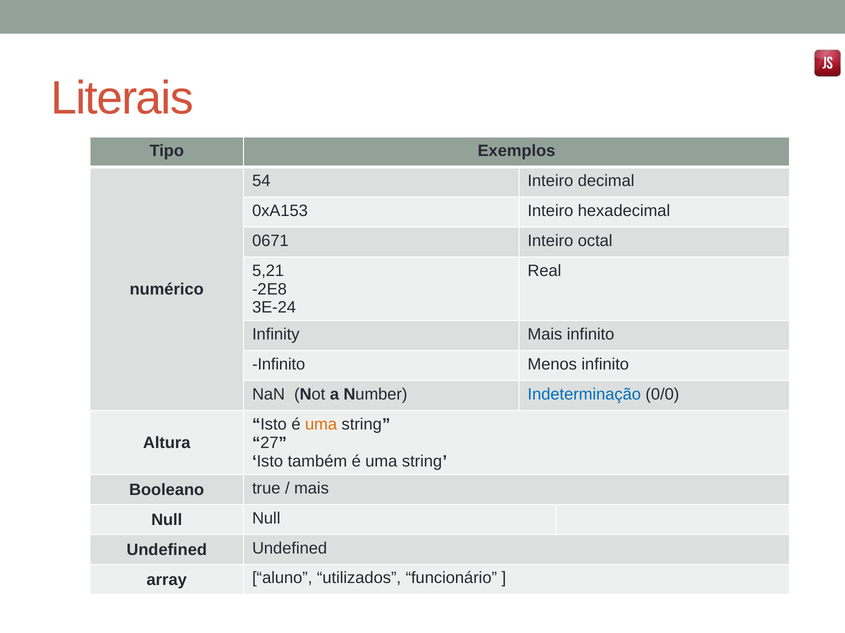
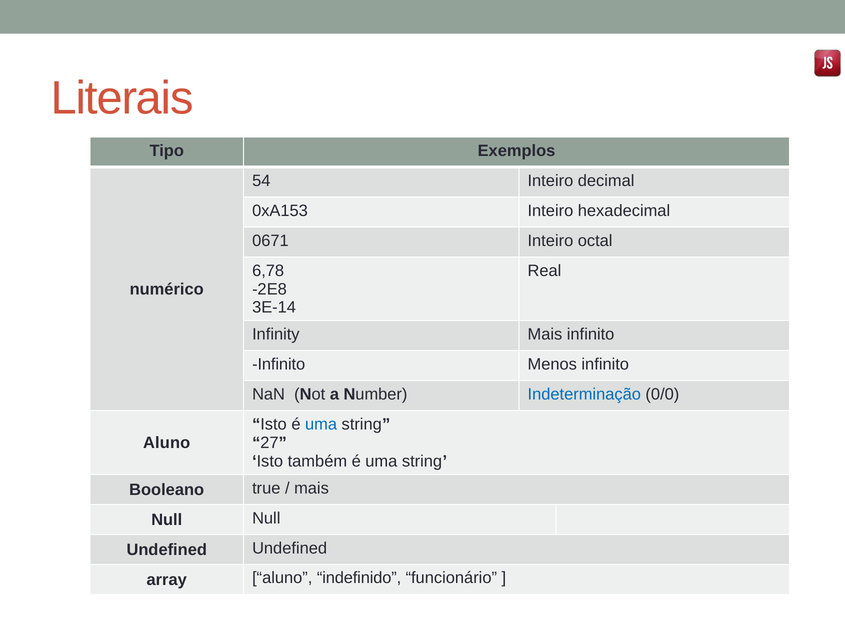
5,21: 5,21 -> 6,78
3E-24: 3E-24 -> 3E-14
uma at (321, 425) colour: orange -> blue
Altura at (167, 443): Altura -> Aluno
utilizados: utilizados -> indefinido
